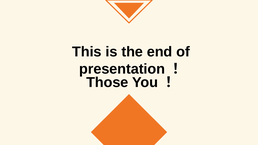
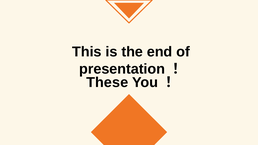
Those: Those -> These
